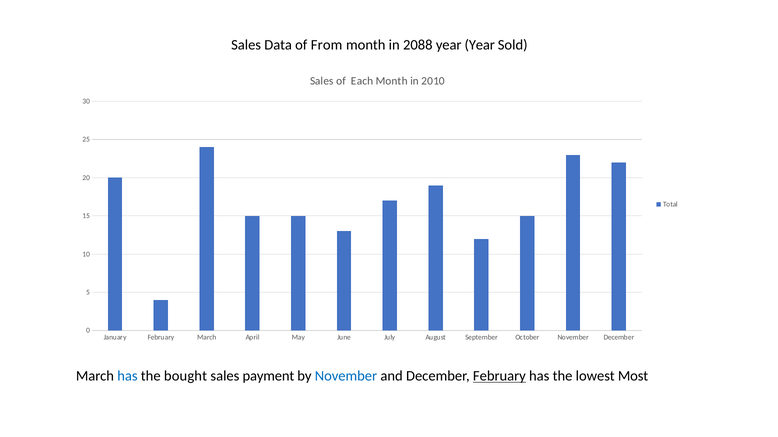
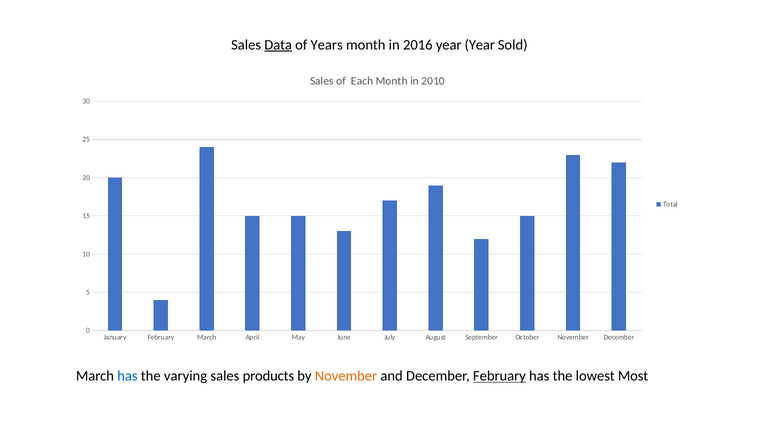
Data underline: none -> present
From: From -> Years
2088: 2088 -> 2016
bought: bought -> varying
payment: payment -> products
November at (346, 377) colour: blue -> orange
